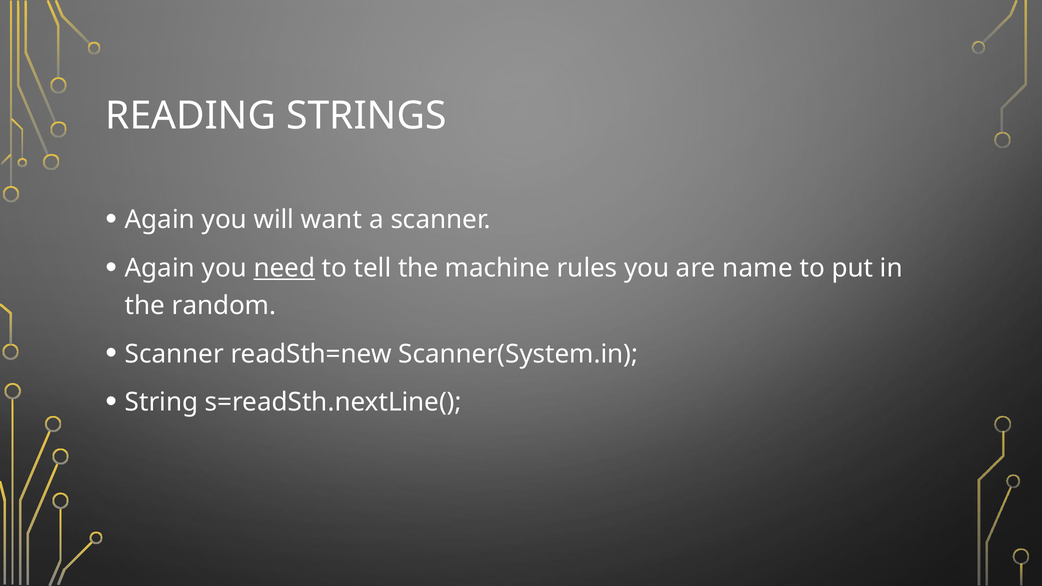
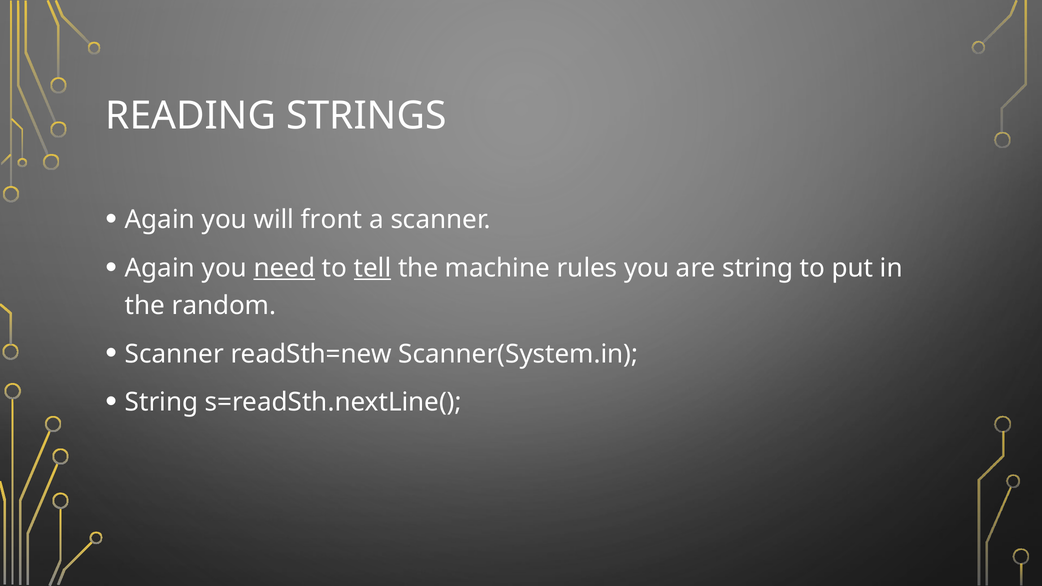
want: want -> front
tell underline: none -> present
are name: name -> string
